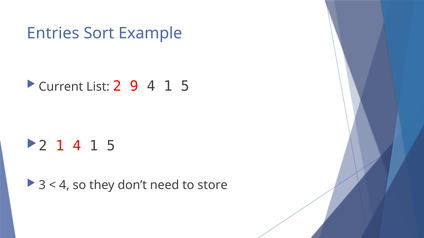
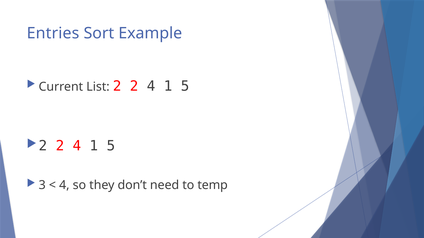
2 9: 9 -> 2
1 at (60, 146): 1 -> 2
store: store -> temp
